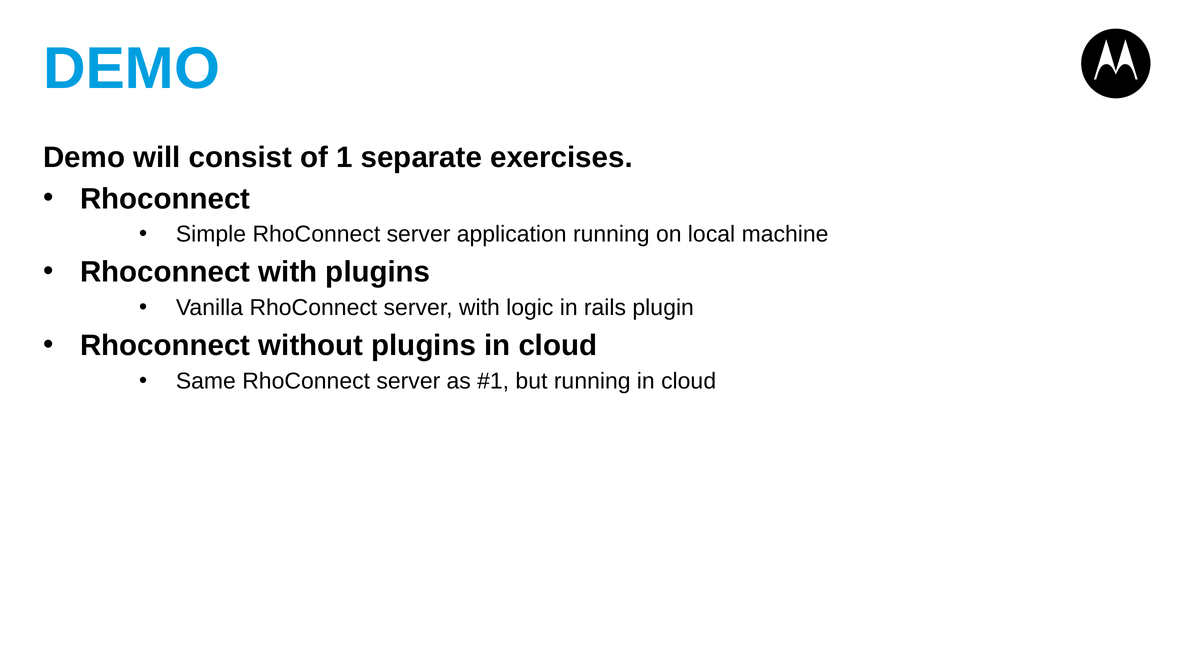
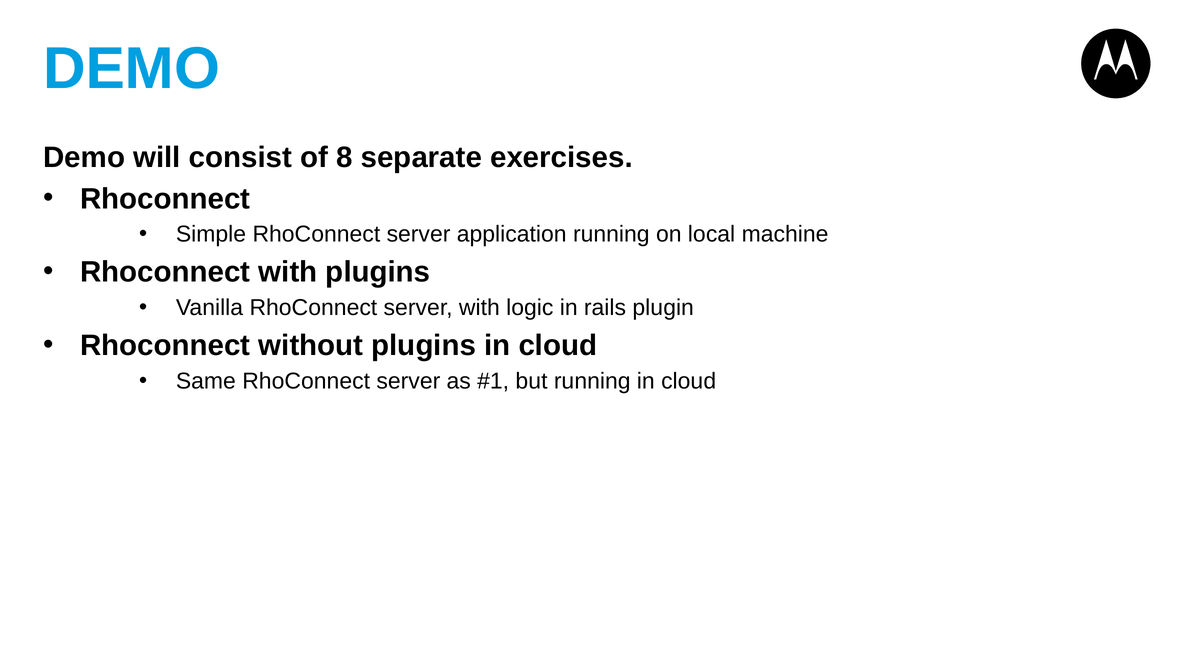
1: 1 -> 8
